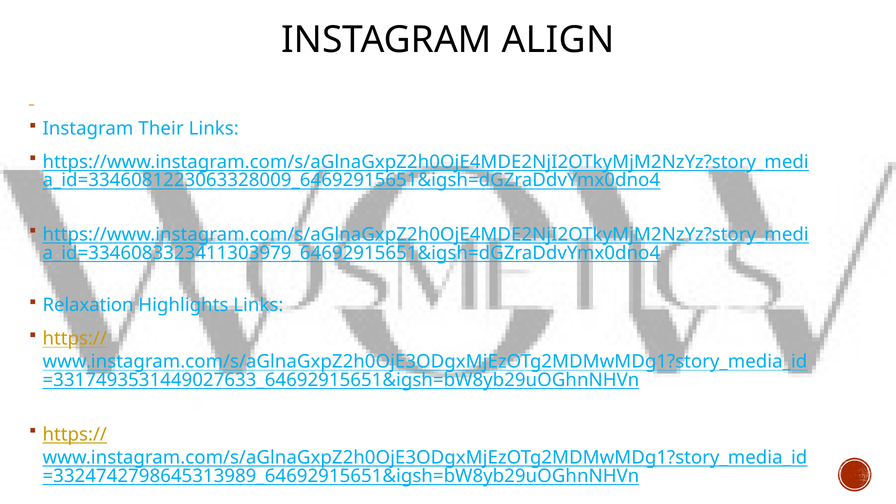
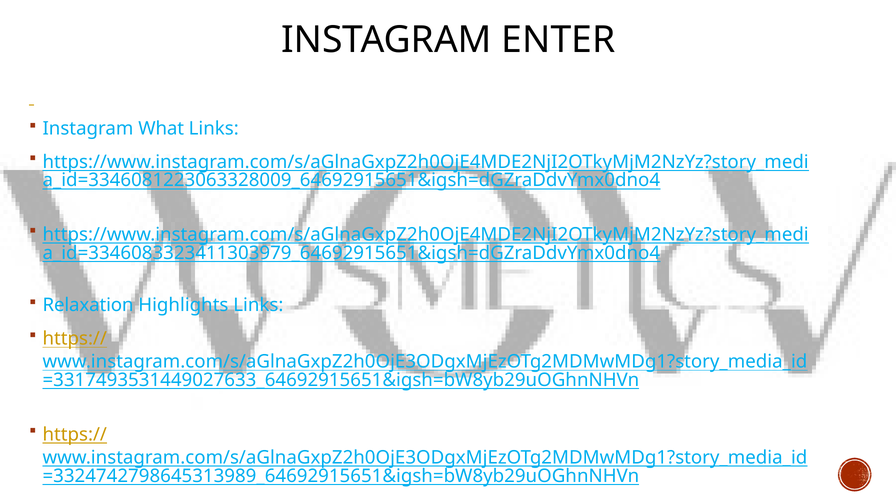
ALIGN: ALIGN -> ENTER
Their: Their -> What
